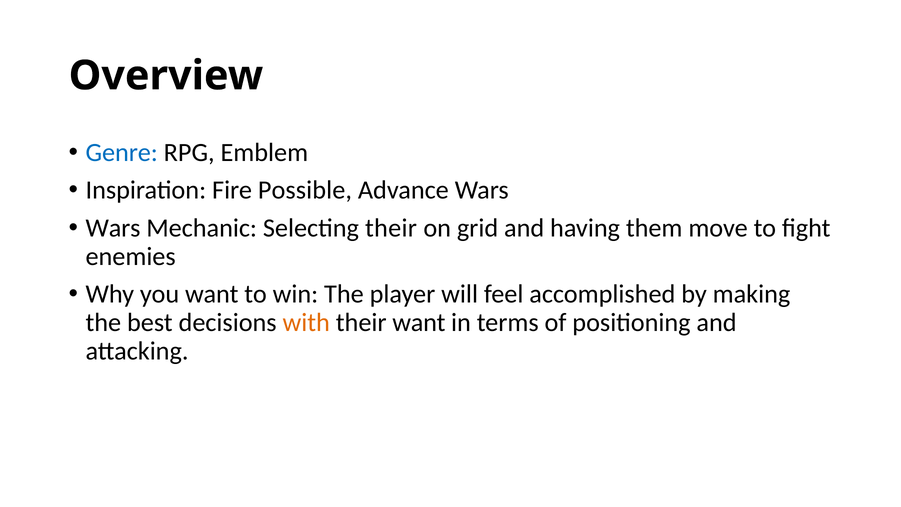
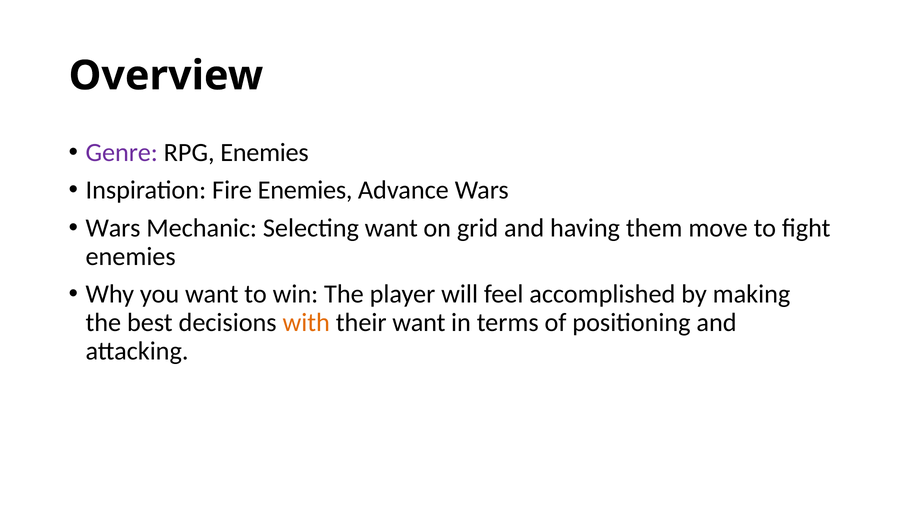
Genre colour: blue -> purple
RPG Emblem: Emblem -> Enemies
Fire Possible: Possible -> Enemies
Selecting their: their -> want
